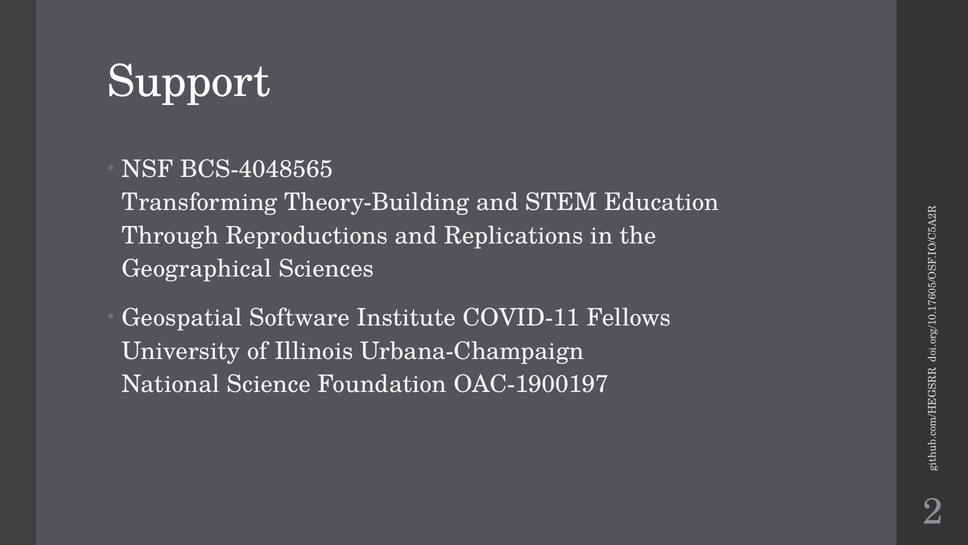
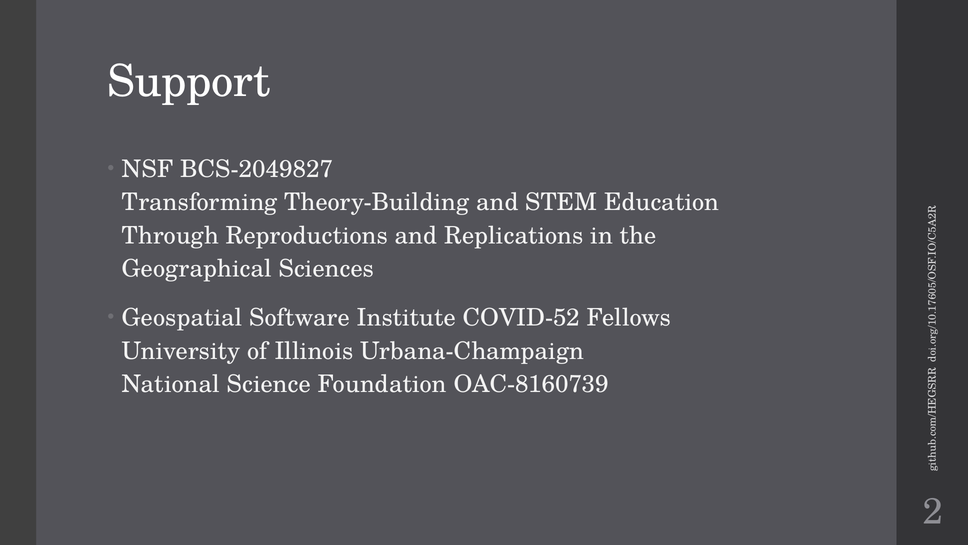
BCS-4048565: BCS-4048565 -> BCS-2049827
COVID-11: COVID-11 -> COVID-52
OAC-1900197: OAC-1900197 -> OAC-8160739
